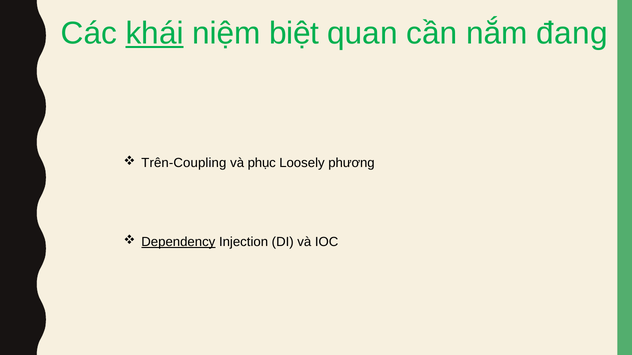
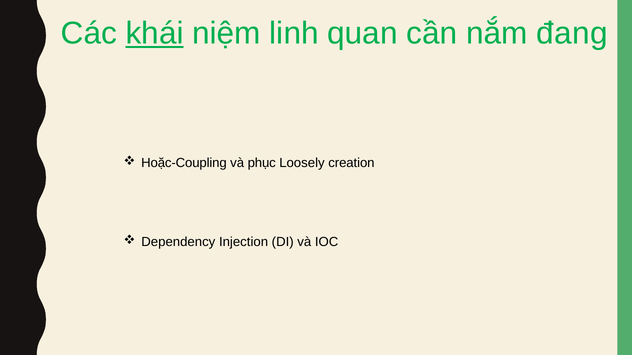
biệt: biệt -> linh
Trên-Coupling: Trên-Coupling -> Hoặc-Coupling
phương: phương -> creation
Dependency underline: present -> none
